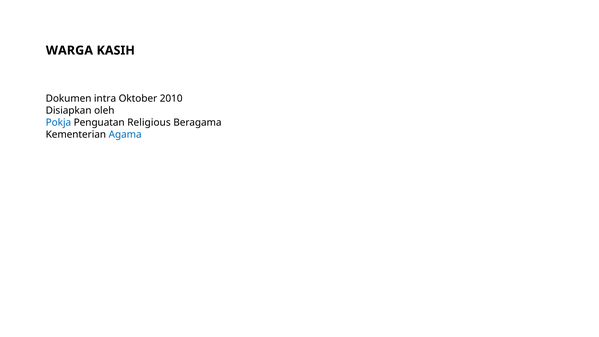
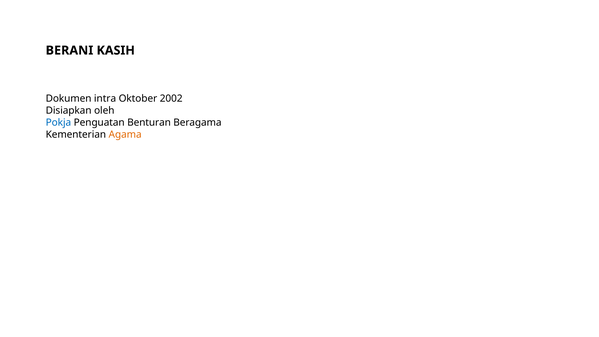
WARGA: WARGA -> BERANI
2010: 2010 -> 2002
Religious: Religious -> Benturan
Agama colour: blue -> orange
